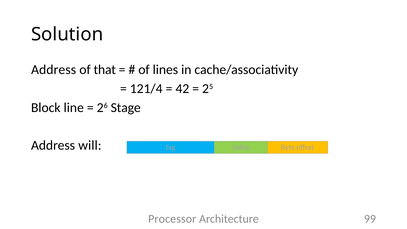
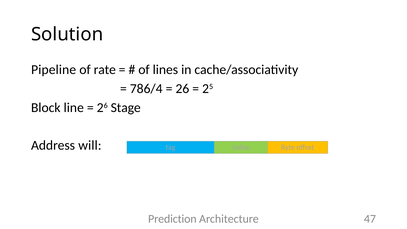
Address at (54, 70): Address -> Pipeline
that: that -> rate
121/4: 121/4 -> 786/4
42 at (182, 89): 42 -> 26
Processor: Processor -> Prediction
99: 99 -> 47
